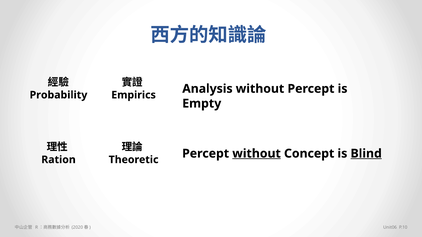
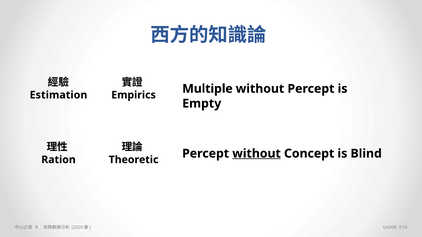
Analysis: Analysis -> Multiple
Probability: Probability -> Estimation
Blind underline: present -> none
